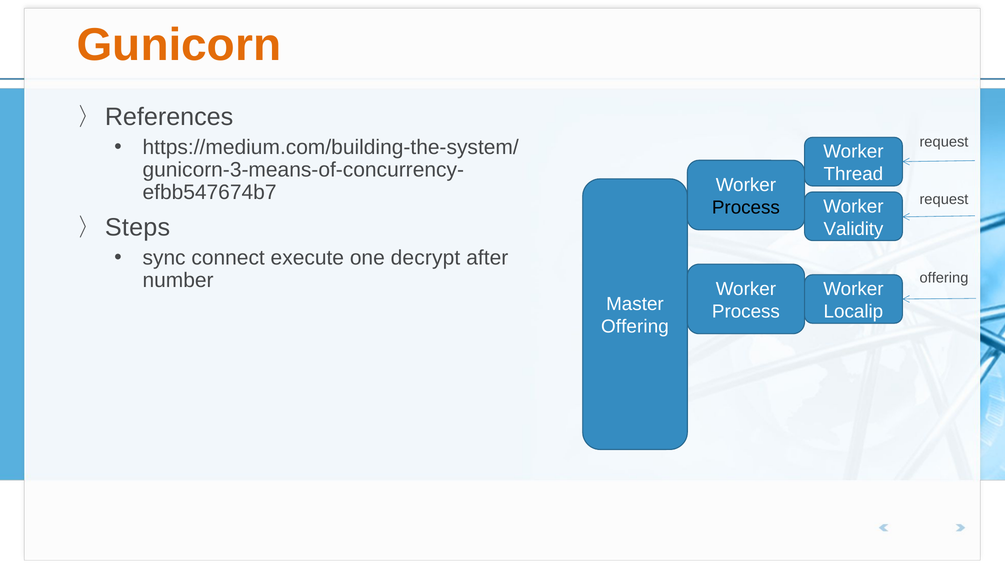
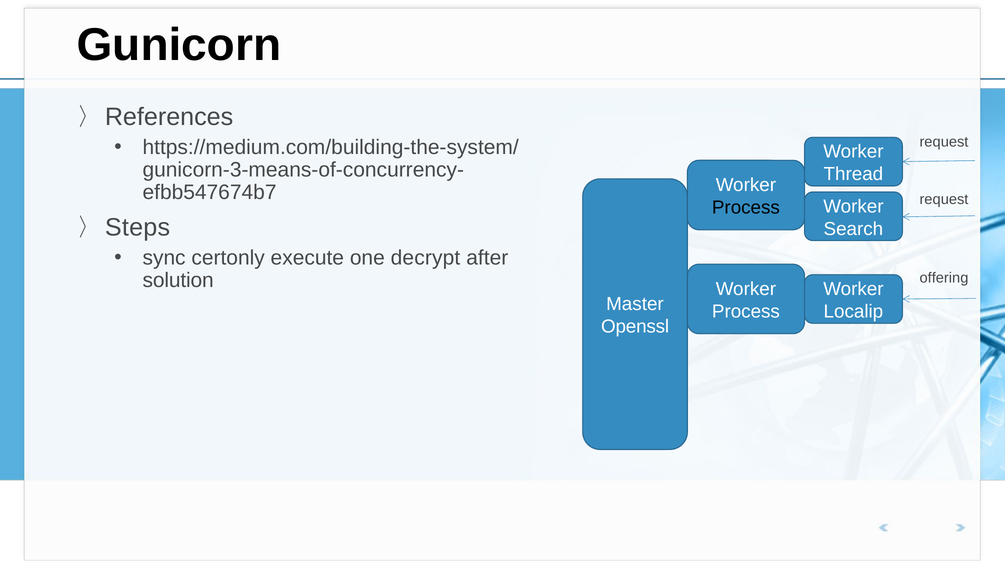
Gunicorn colour: orange -> black
Validity: Validity -> Search
connect: connect -> certonly
number: number -> solution
Offering at (635, 327): Offering -> Openssl
